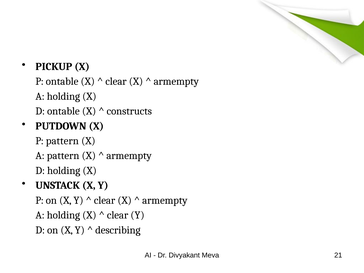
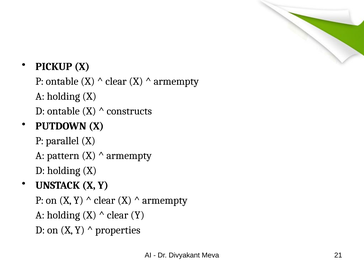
P pattern: pattern -> parallel
describing: describing -> properties
